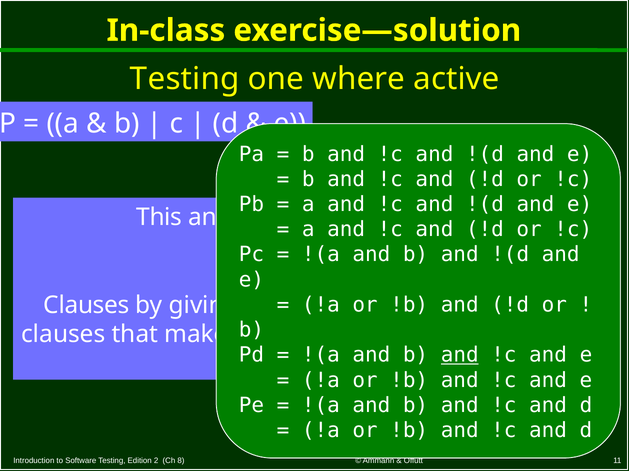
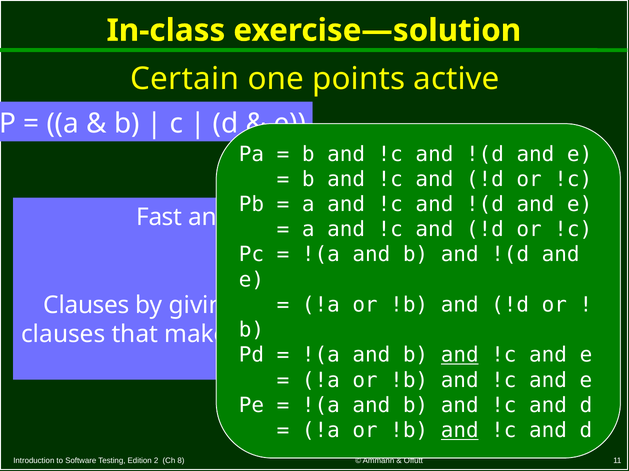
Testing at (185, 79): Testing -> Certain
where: where -> points
This: This -> Fast
and at (460, 431) underline: none -> present
